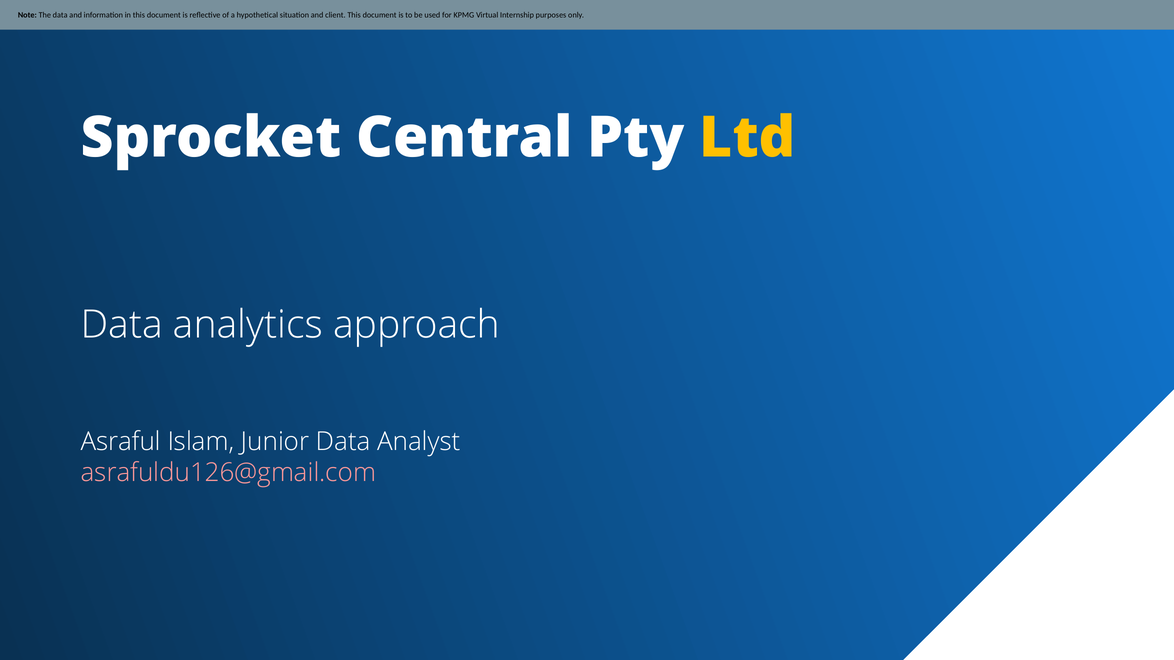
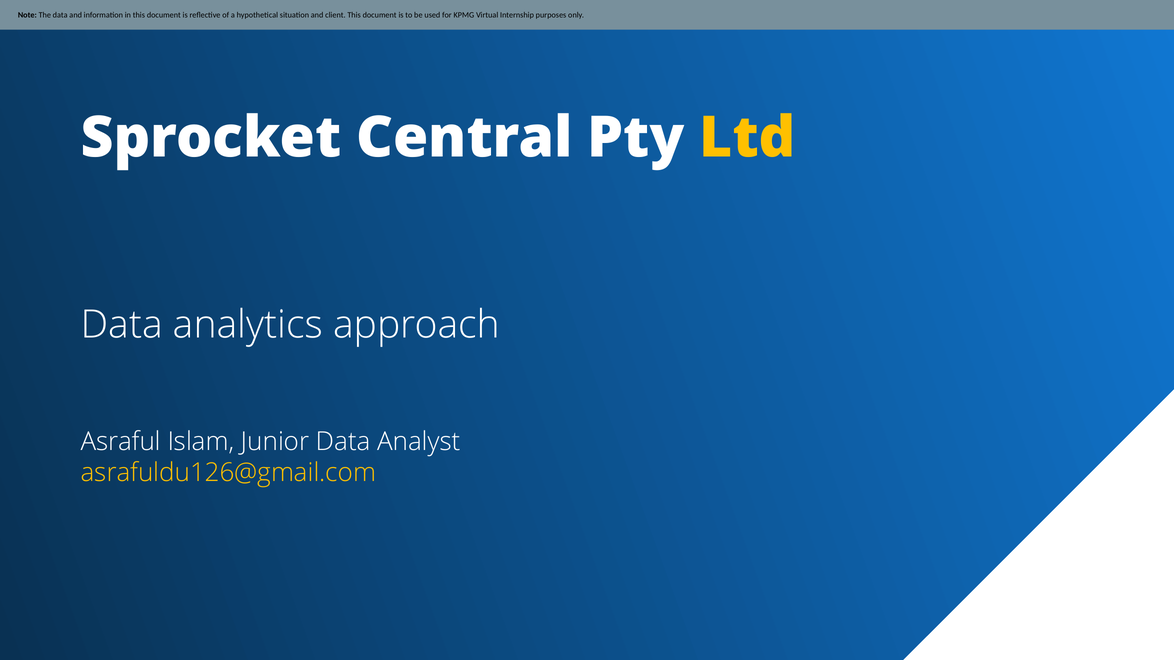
asrafuldu126@gmail.com colour: pink -> yellow
